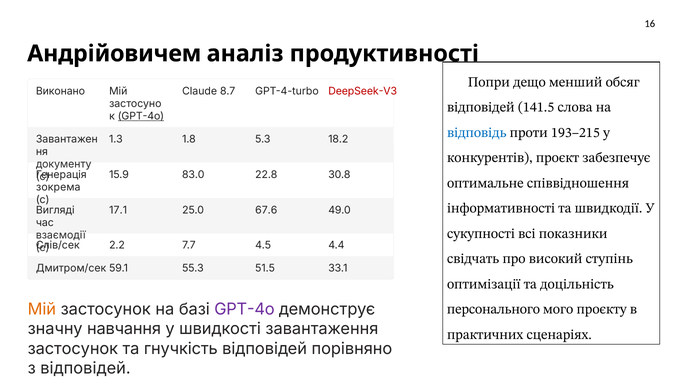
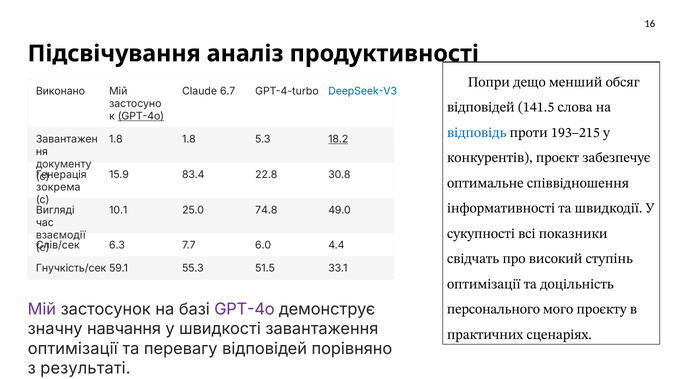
Андрійовичем: Андрійовичем -> Підсвічування
8.7: 8.7 -> 6.7
DeepSeek-V3 colour: red -> blue
1.3 at (116, 139): 1.3 -> 1.8
18.2 underline: none -> present
83.0: 83.0 -> 83.4
17.1: 17.1 -> 10.1
67.6: 67.6 -> 74.8
2.2: 2.2 -> 6.3
4.5: 4.5 -> 6.0
Дмитром/сек: Дмитром/сек -> Гнучкість/сек
Мій at (42, 309) colour: orange -> purple
застосунок at (73, 349): застосунок -> оптимізації
гнучкість: гнучкість -> перевагу
з відповідей: відповідей -> результаті
